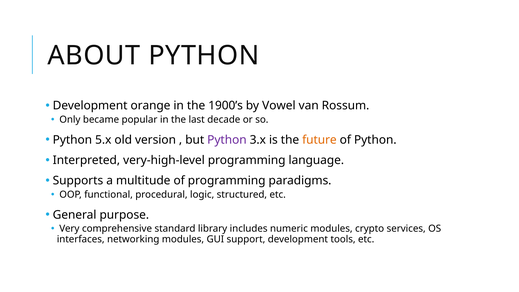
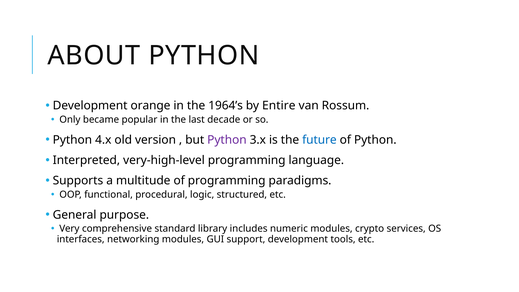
1900’s: 1900’s -> 1964’s
Vowel: Vowel -> Entire
5.x: 5.x -> 4.x
future colour: orange -> blue
